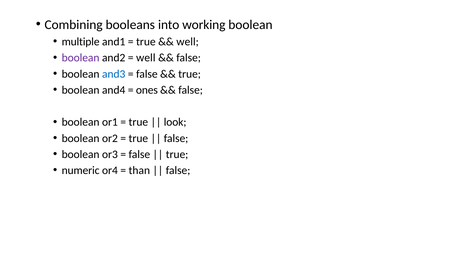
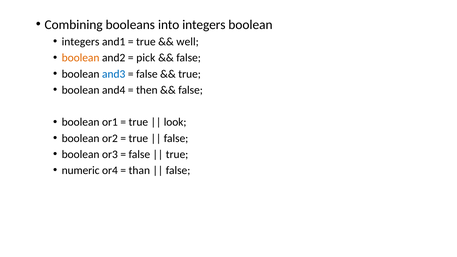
into working: working -> integers
multiple at (81, 42): multiple -> integers
boolean at (81, 58) colour: purple -> orange
well at (146, 58): well -> pick
ones: ones -> then
